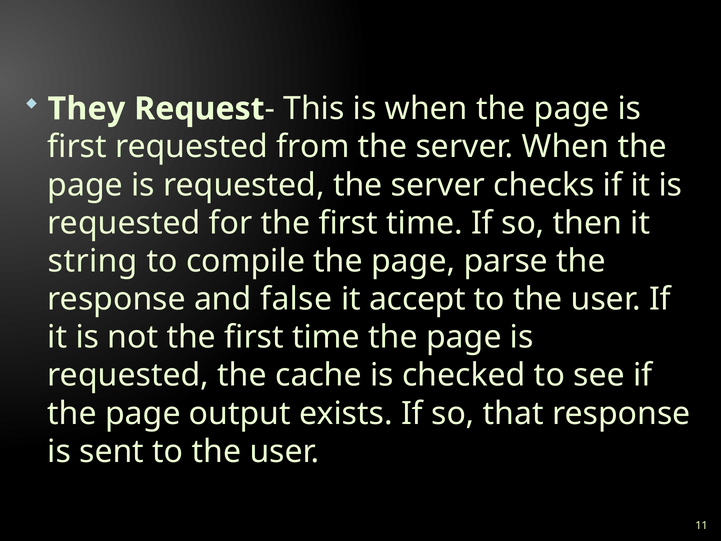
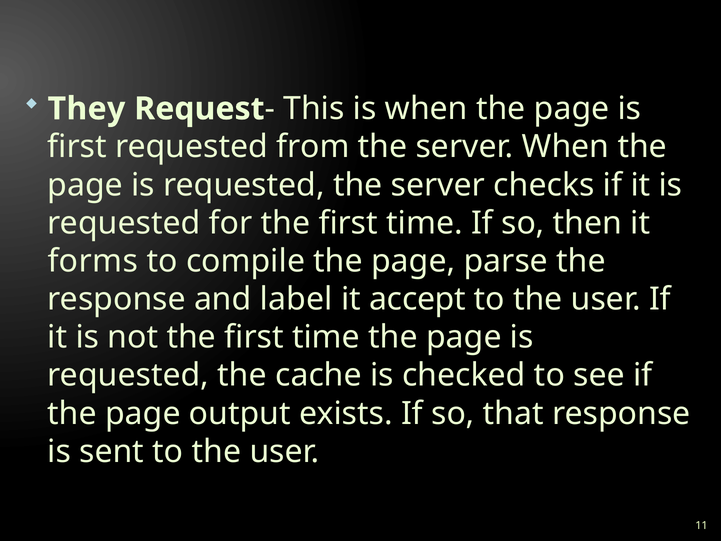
string: string -> forms
false: false -> label
